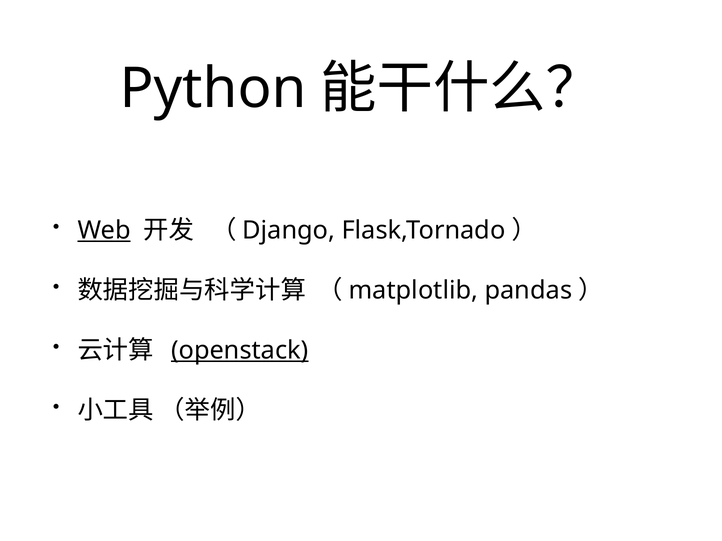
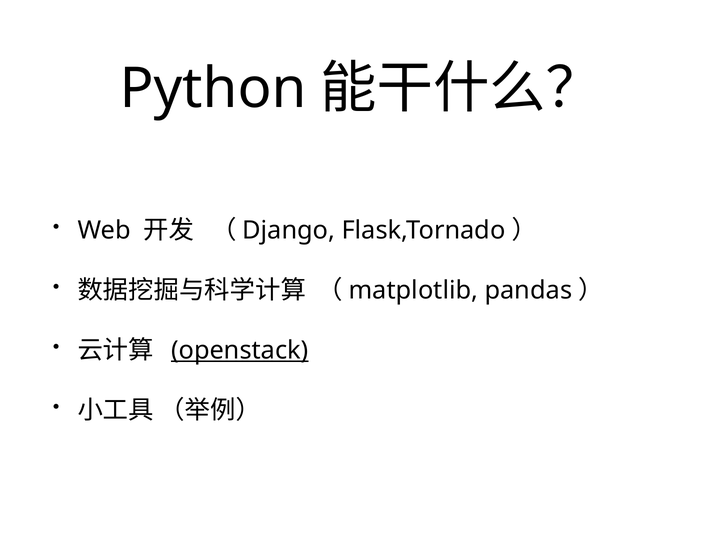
Web underline: present -> none
